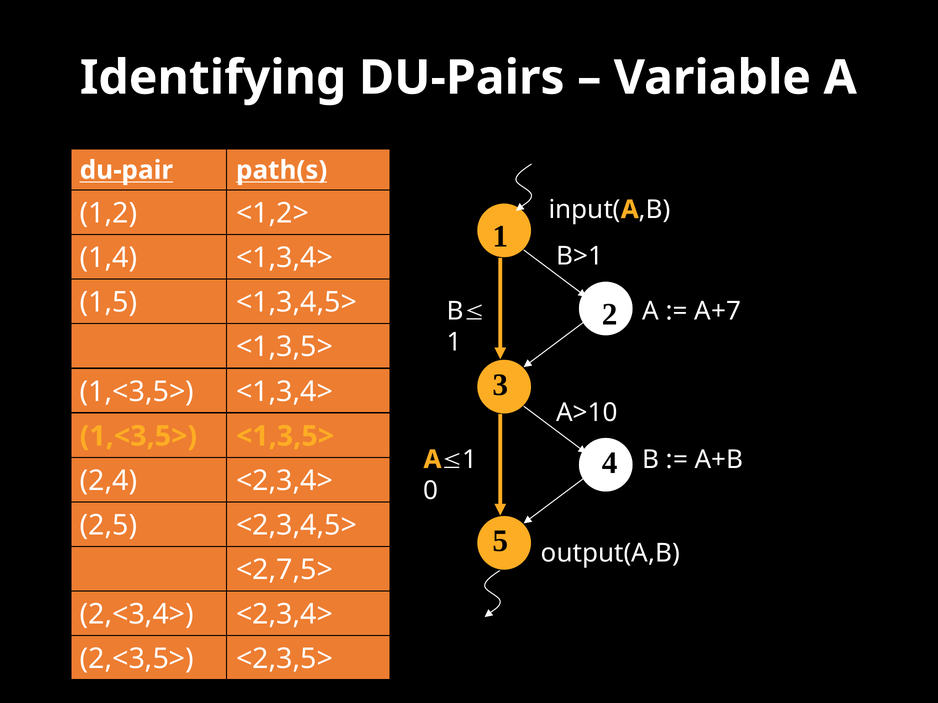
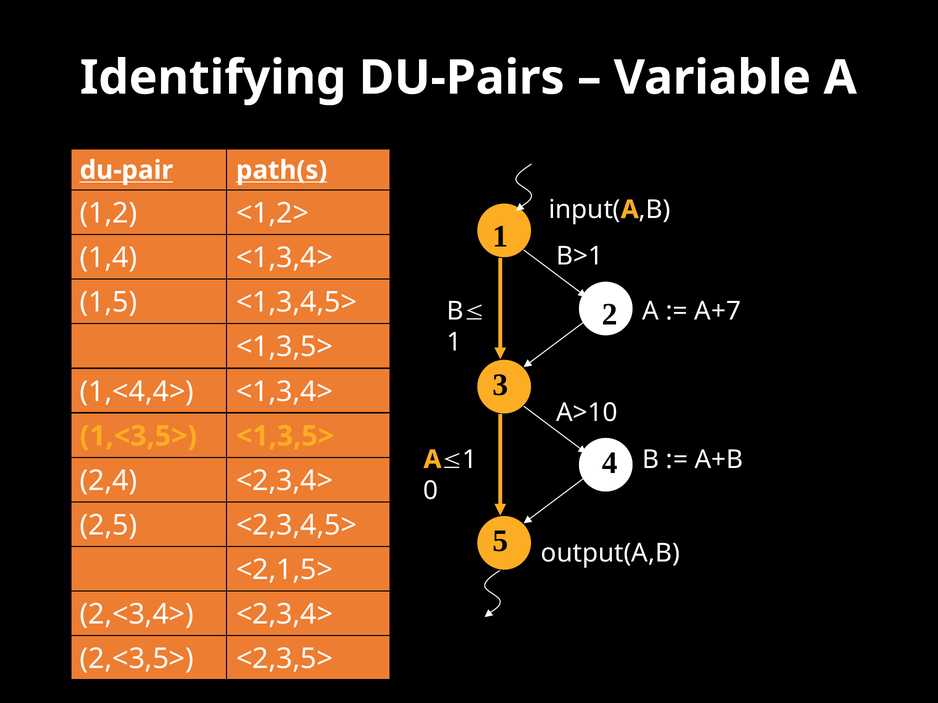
1,<3,5> at (137, 392): 1,<3,5> -> 1,<4,4>
<2,7,5>: <2,7,5> -> <2,1,5>
